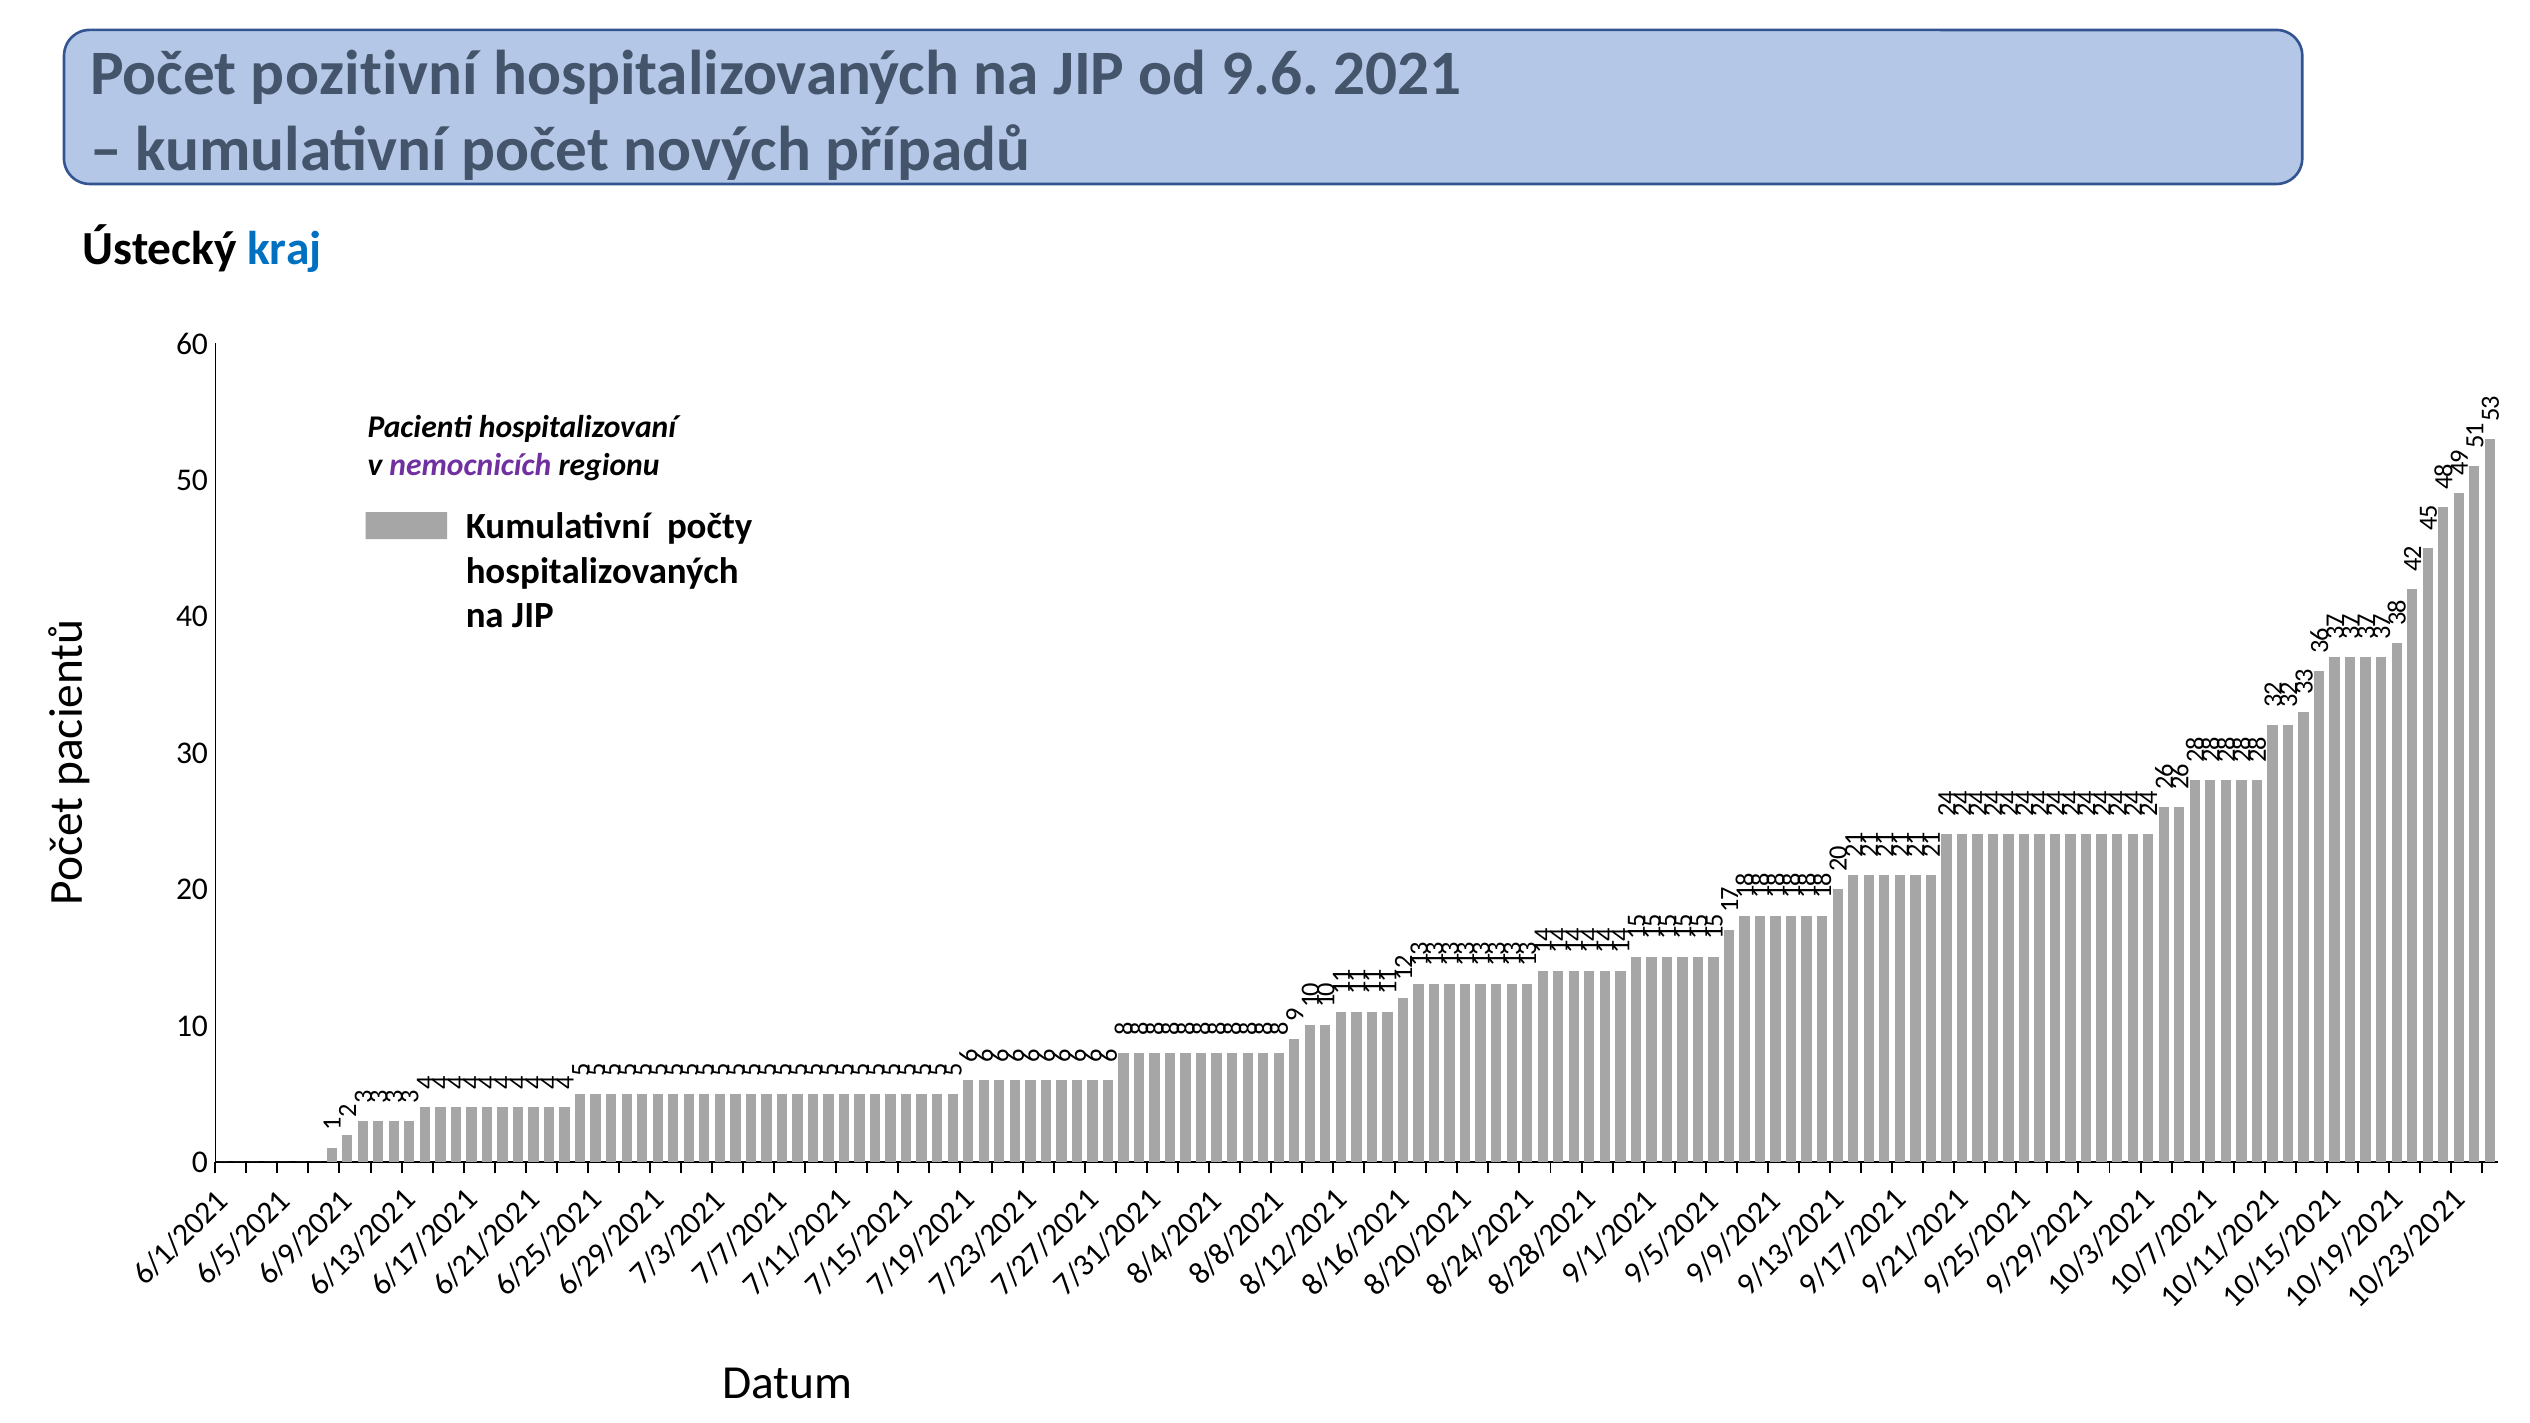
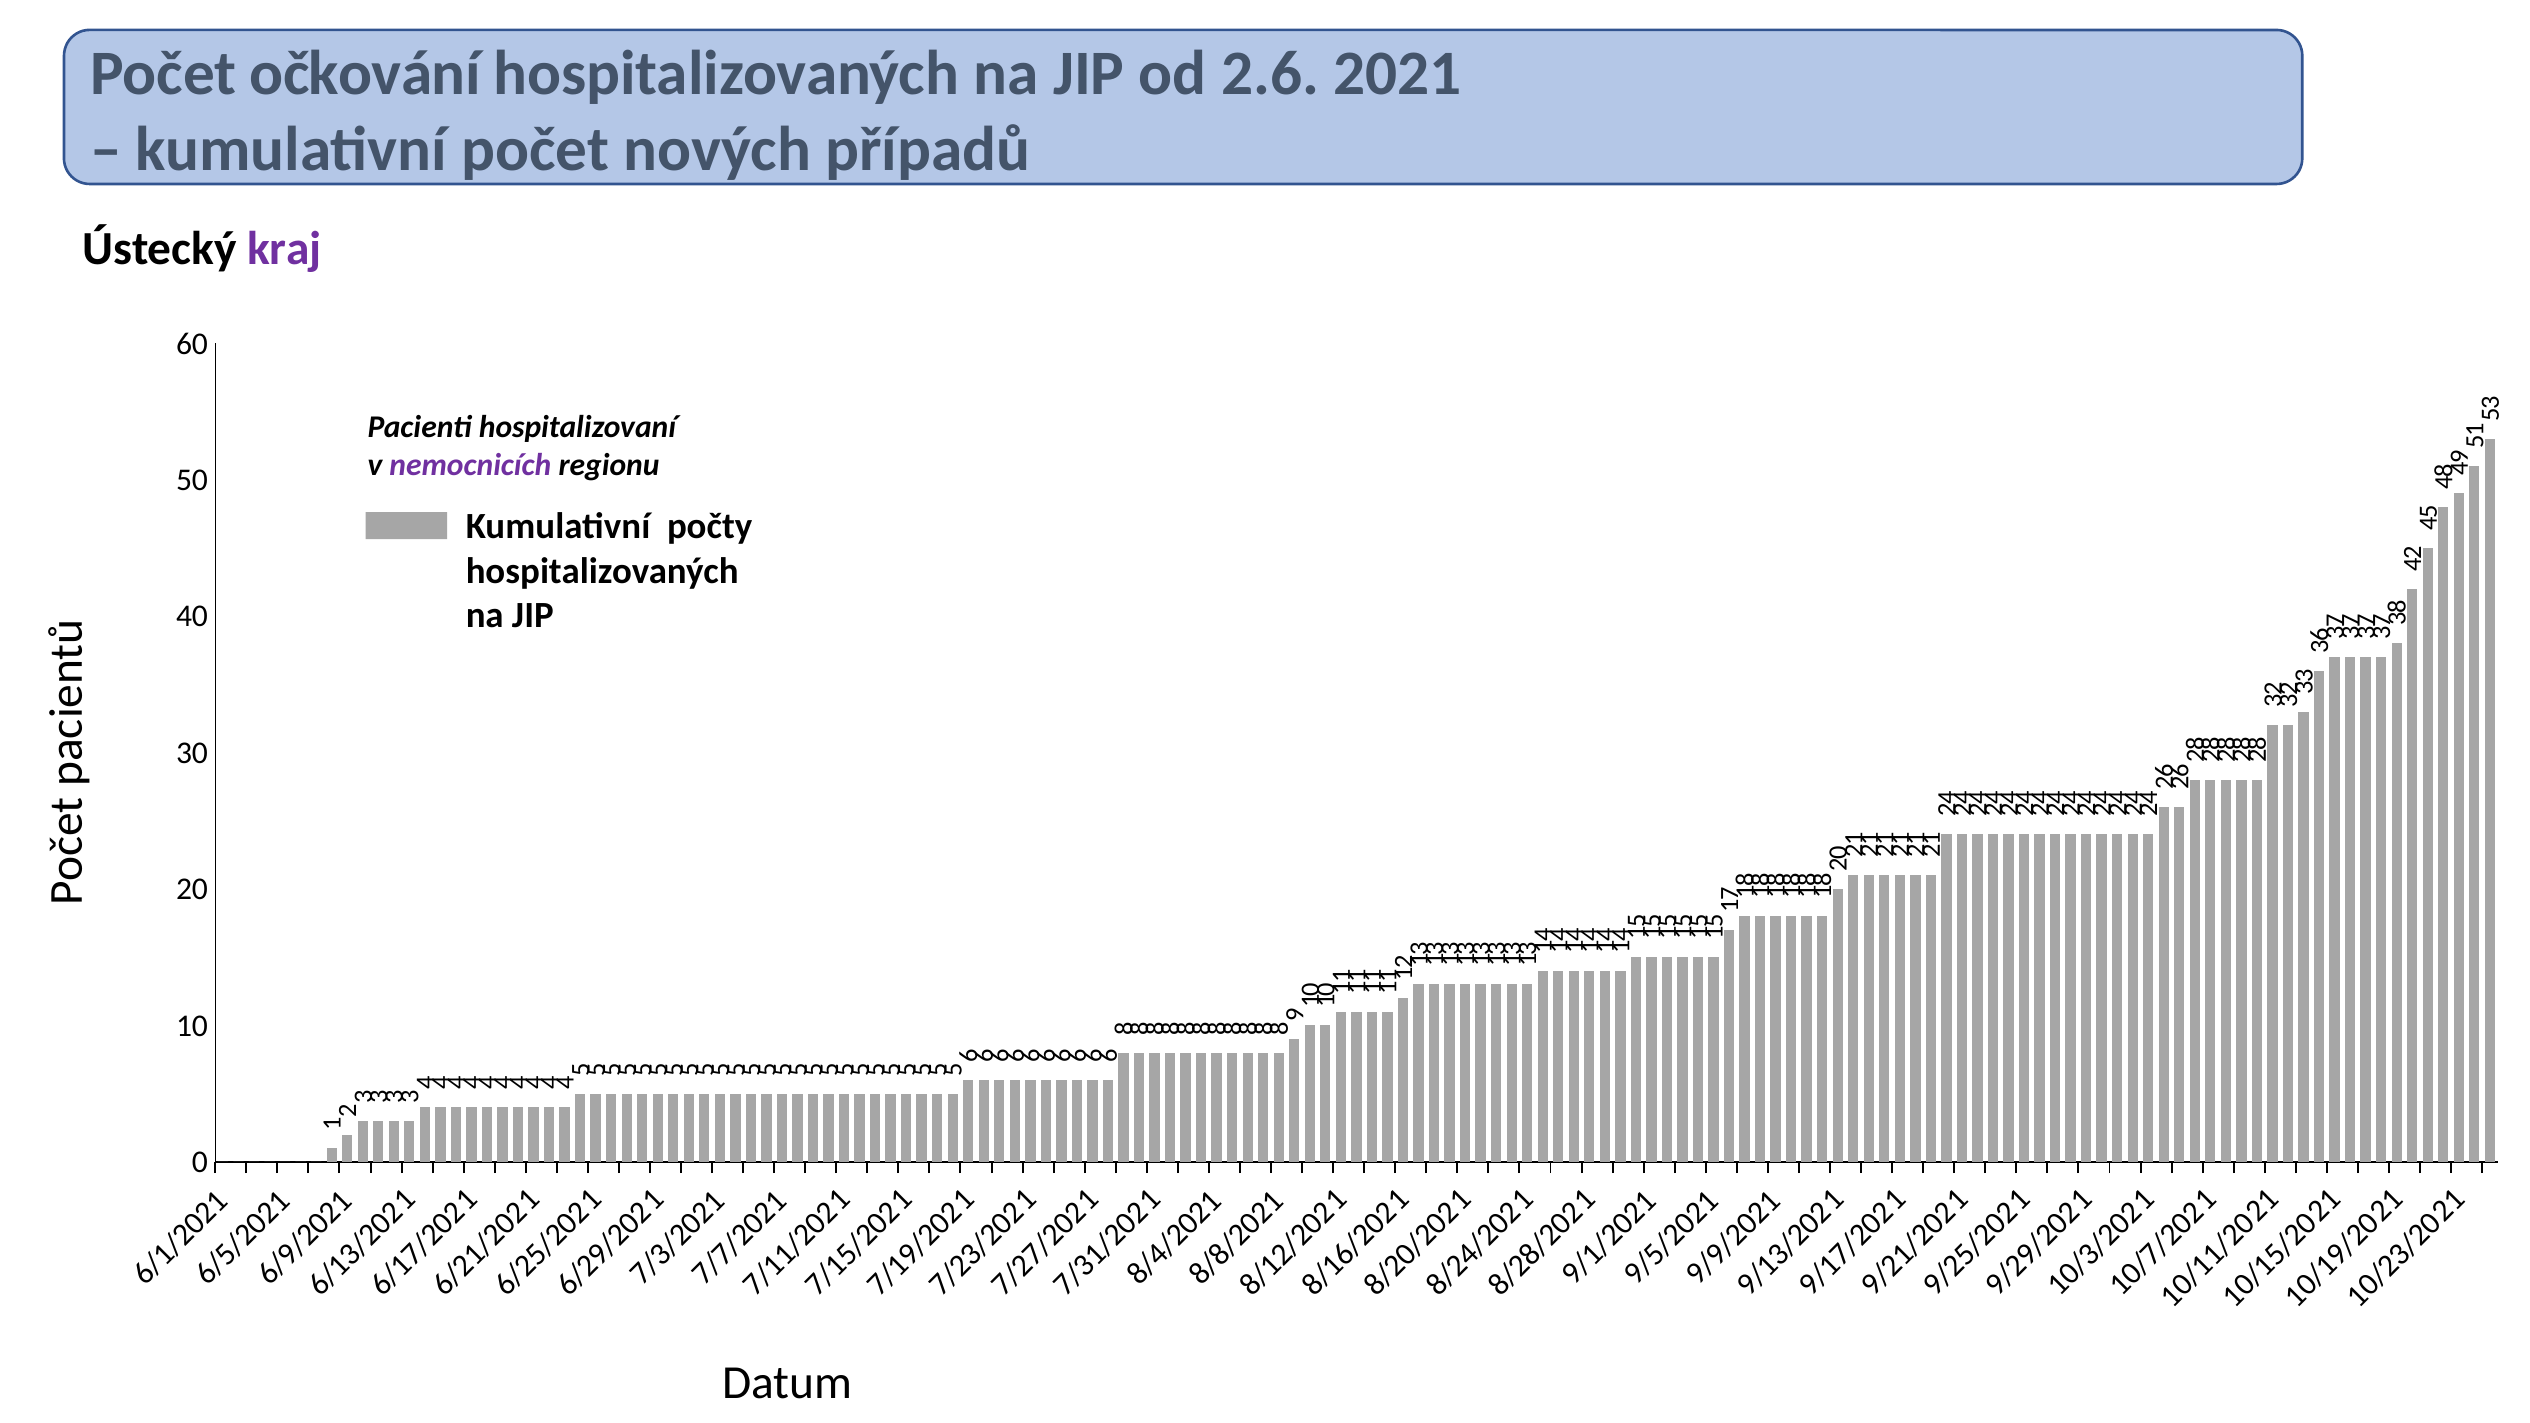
pozitivní: pozitivní -> očkování
9.6: 9.6 -> 2.6
kraj colour: blue -> purple
